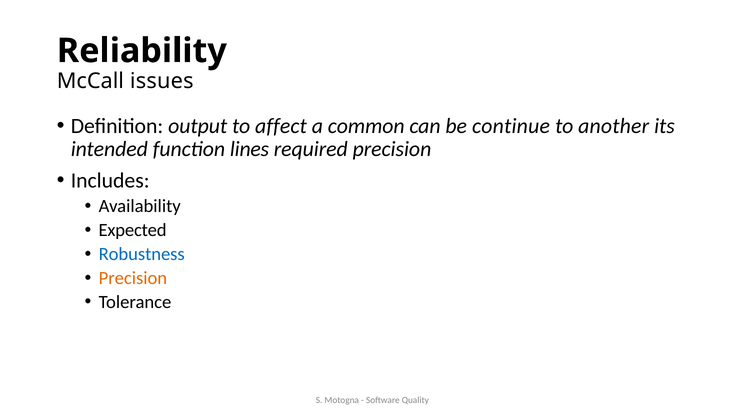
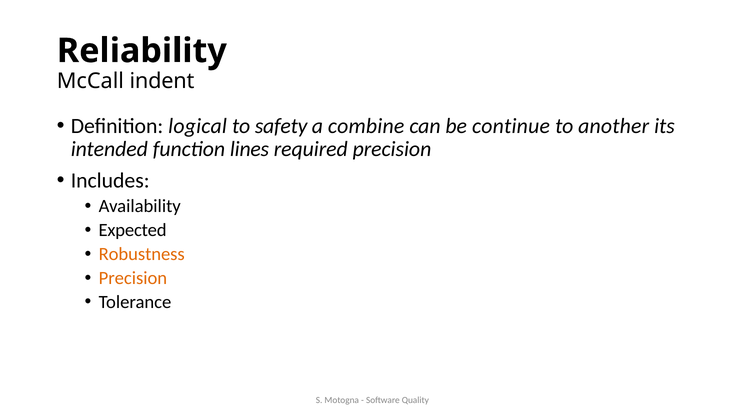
issues: issues -> indent
output: output -> logical
affect: affect -> safety
common: common -> combine
Robustness colour: blue -> orange
